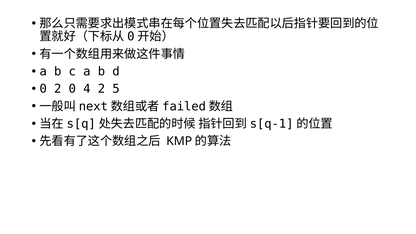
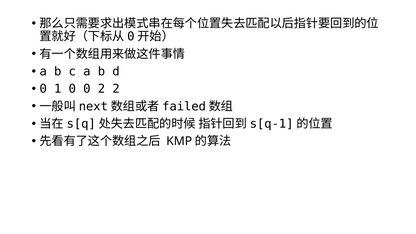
0 2: 2 -> 1
0 4: 4 -> 0
2 5: 5 -> 2
